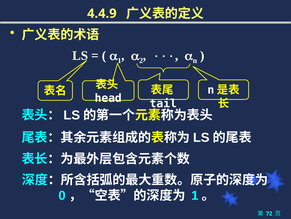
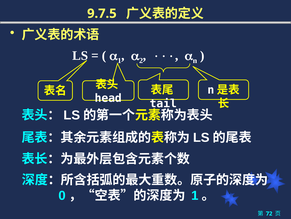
4.4.9: 4.4.9 -> 9.7.5
